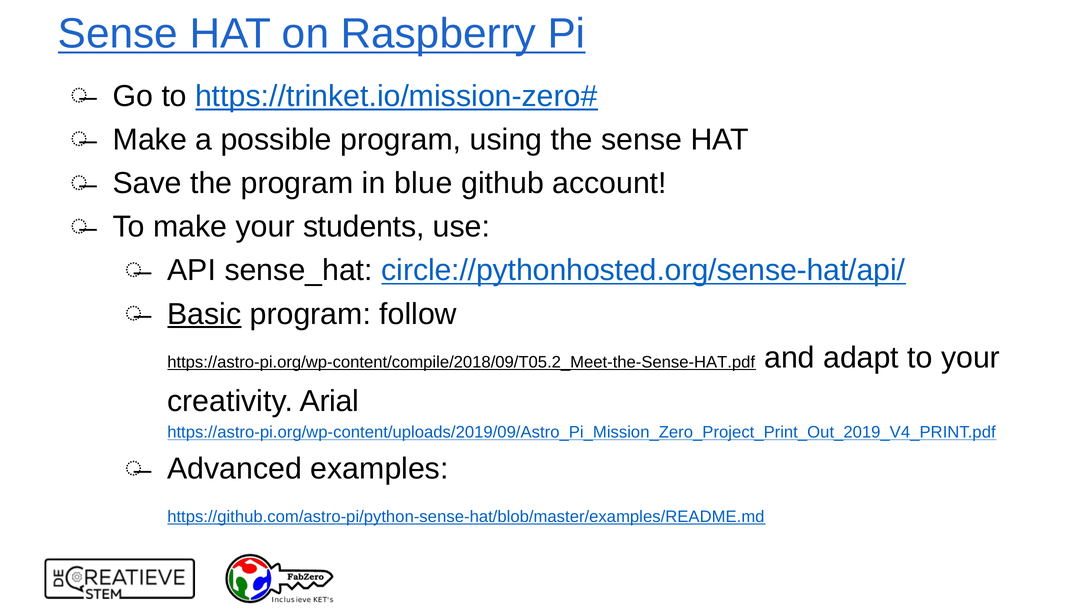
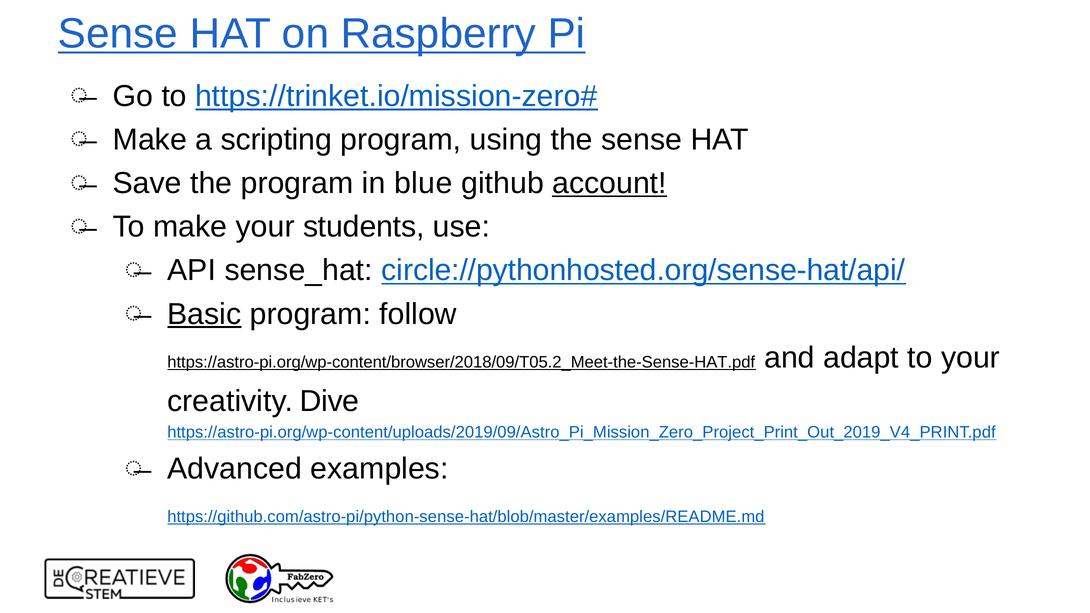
possible: possible -> scripting
account underline: none -> present
https://astro-pi.org/wp-content/compile/2018/09/T05.2_Meet-the-Sense-HAT.pdf: https://astro-pi.org/wp-content/compile/2018/09/T05.2_Meet-the-Sense-HAT.pdf -> https://astro-pi.org/wp-content/browser/2018/09/T05.2_Meet-the-Sense-HAT.pdf
Arial: Arial -> Dive
